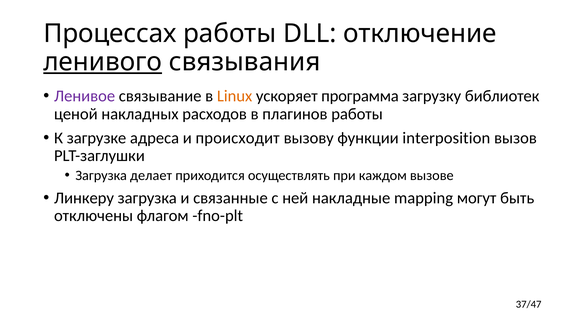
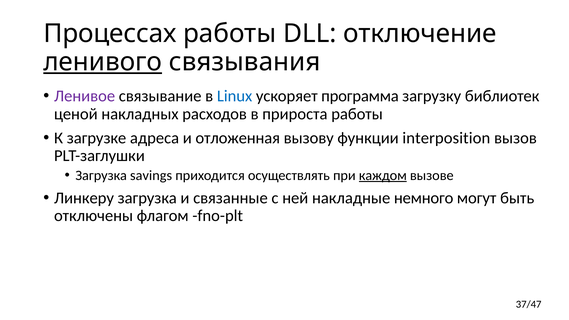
Linux colour: orange -> blue
плагинов: плагинов -> прироста
происходит: происходит -> отложенная
делает: делает -> savings
каждом underline: none -> present
mapping: mapping -> немного
